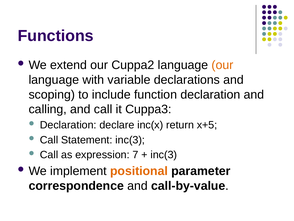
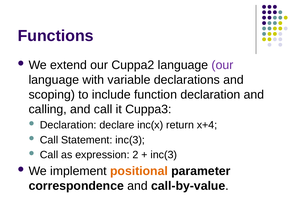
our at (222, 65) colour: orange -> purple
x+5: x+5 -> x+4
7: 7 -> 2
